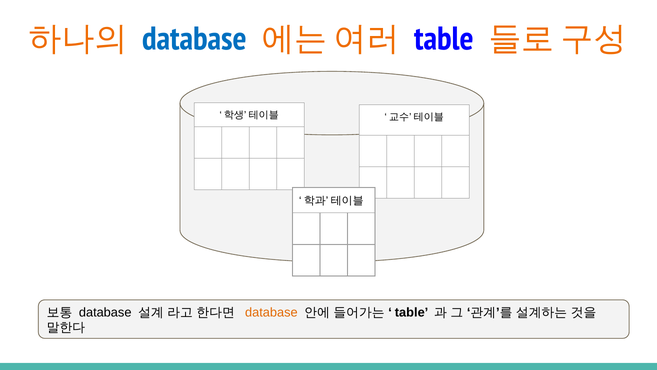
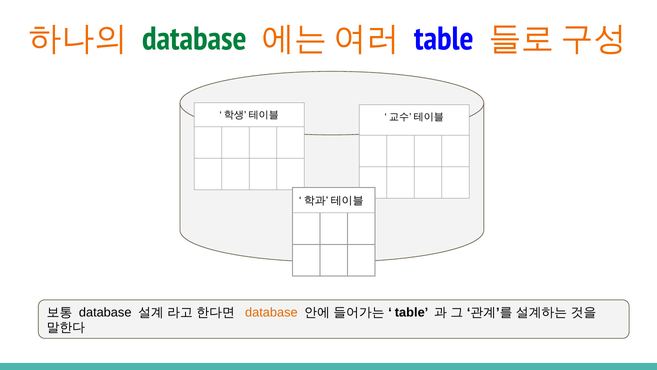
database at (195, 39) colour: blue -> green
